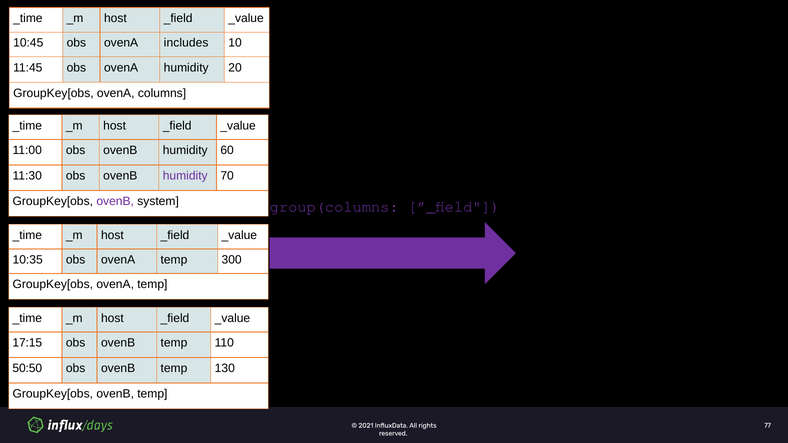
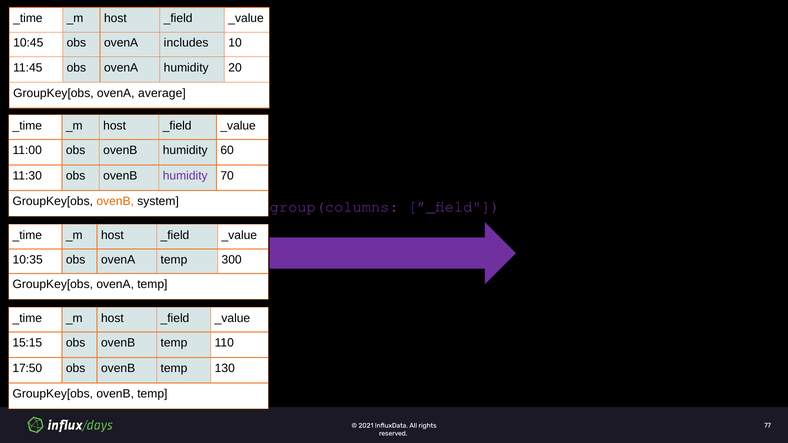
columns: columns -> average
ovenB at (115, 202) colour: purple -> orange
17:15: 17:15 -> 15:15
50:50: 50:50 -> 17:50
